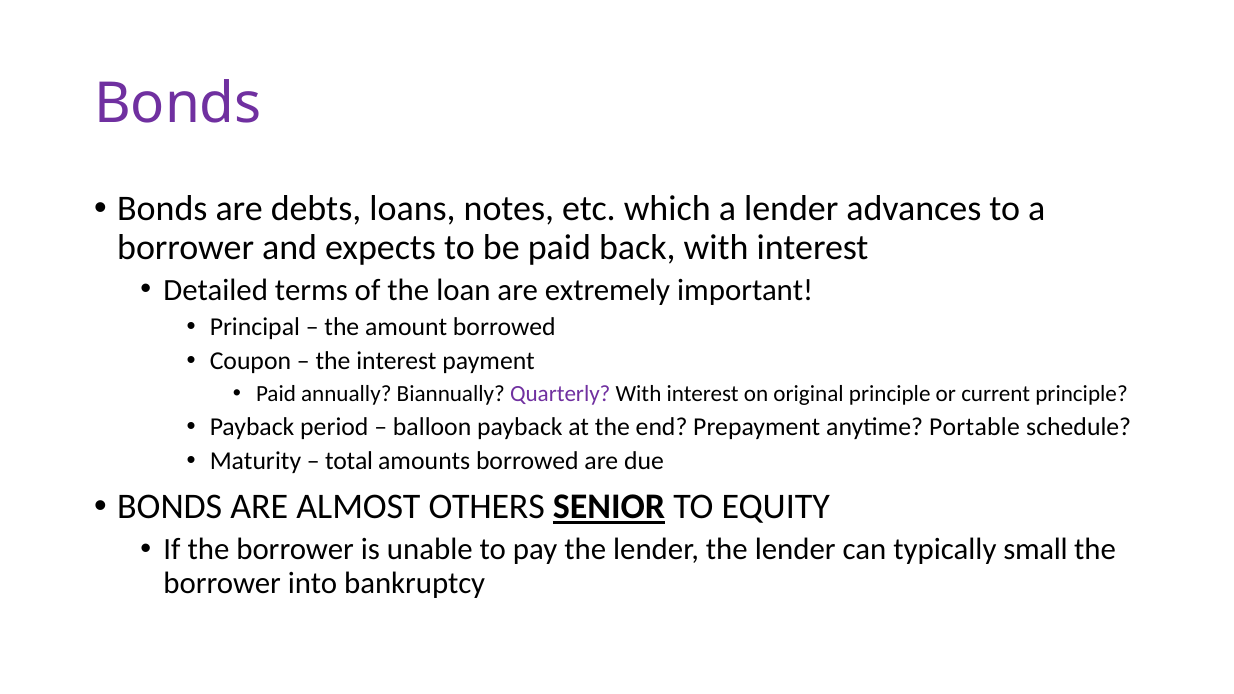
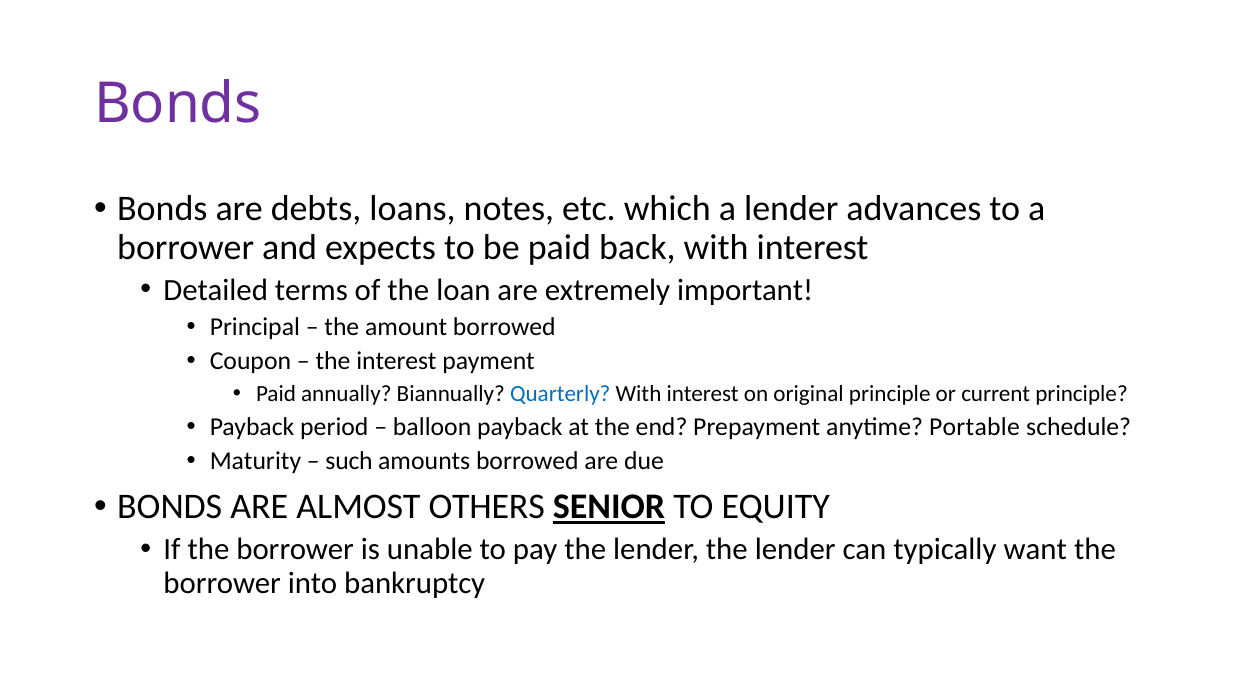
Quarterly colour: purple -> blue
total: total -> such
small: small -> want
